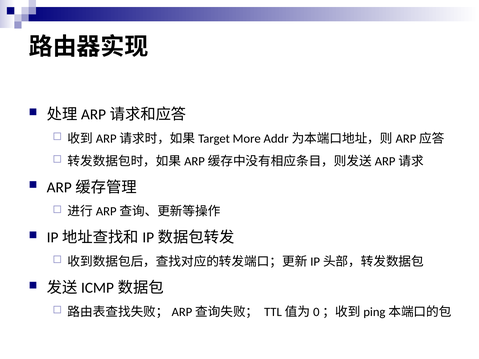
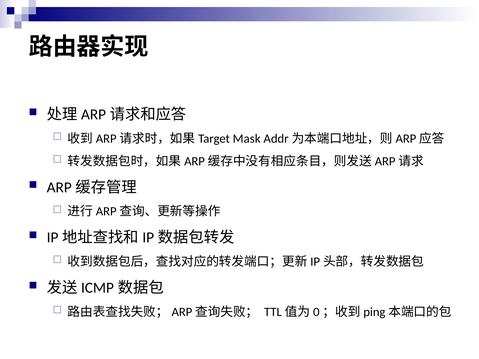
More: More -> Mask
